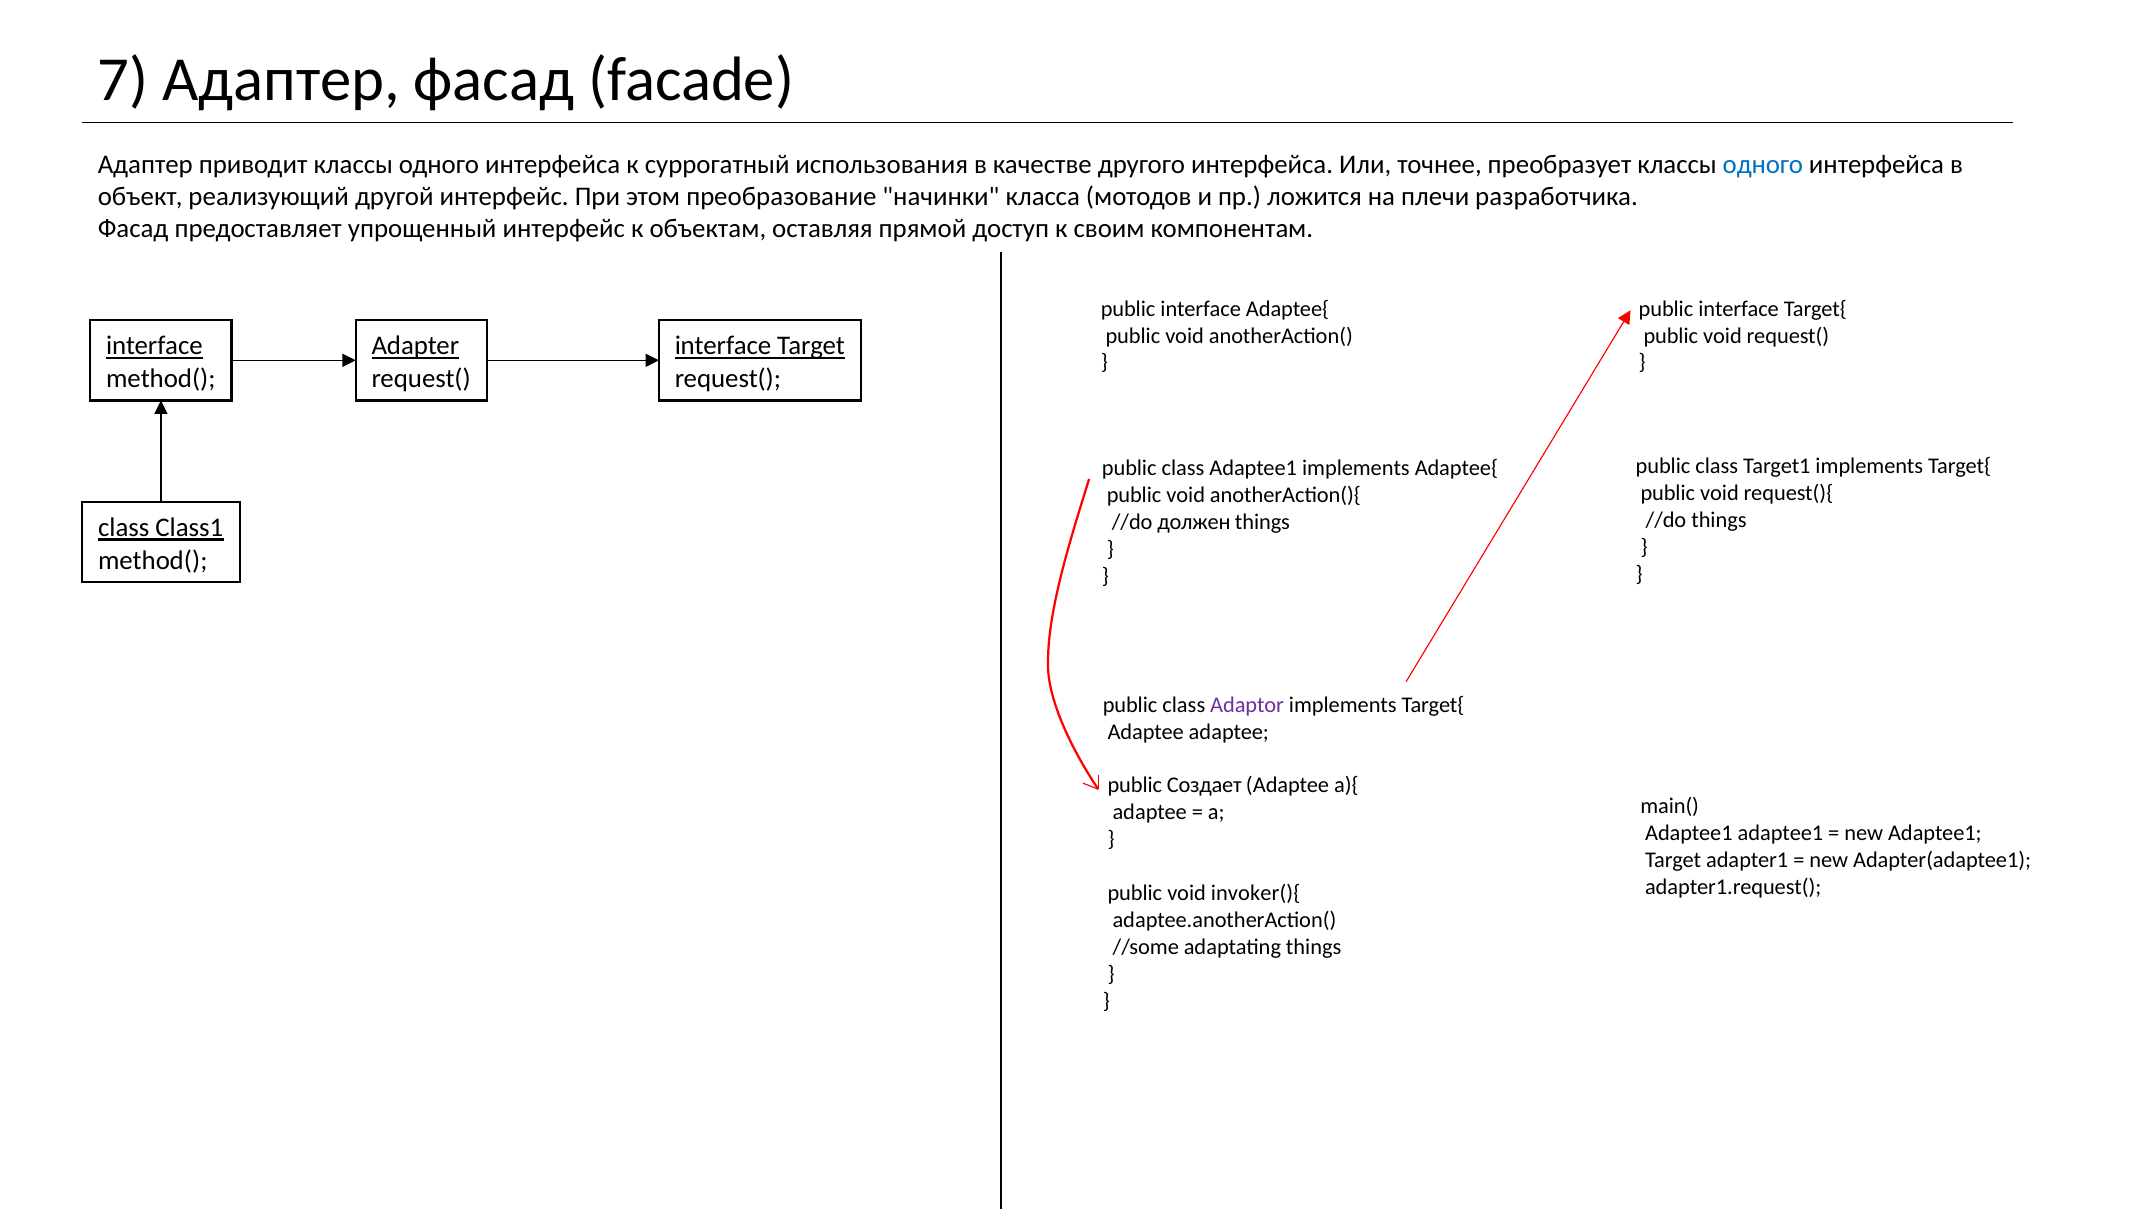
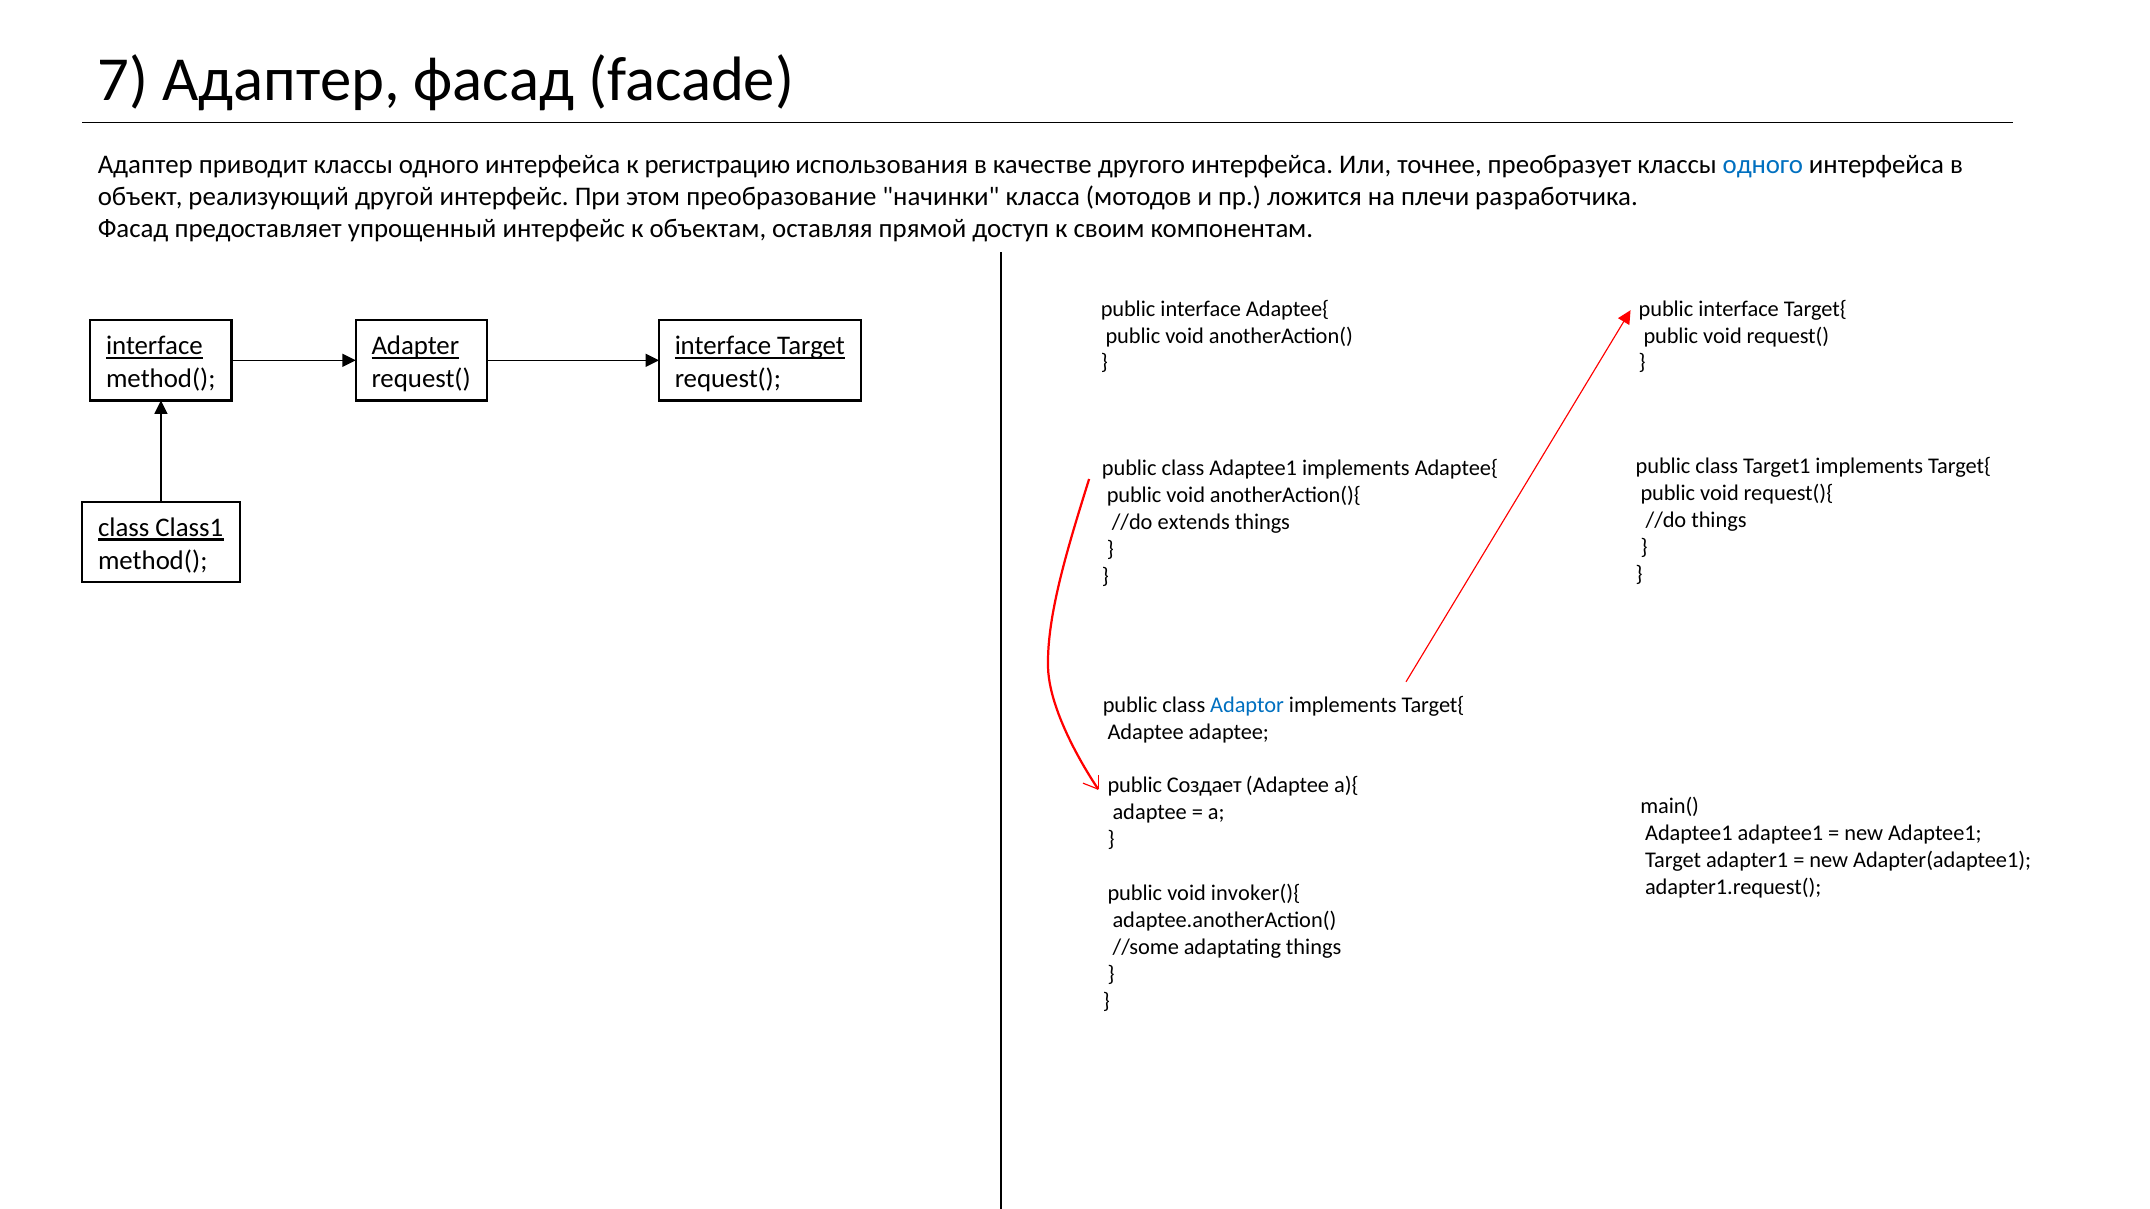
суррогатный: суррогатный -> регистрацию
должен: должен -> extends
Adaptor colour: purple -> blue
